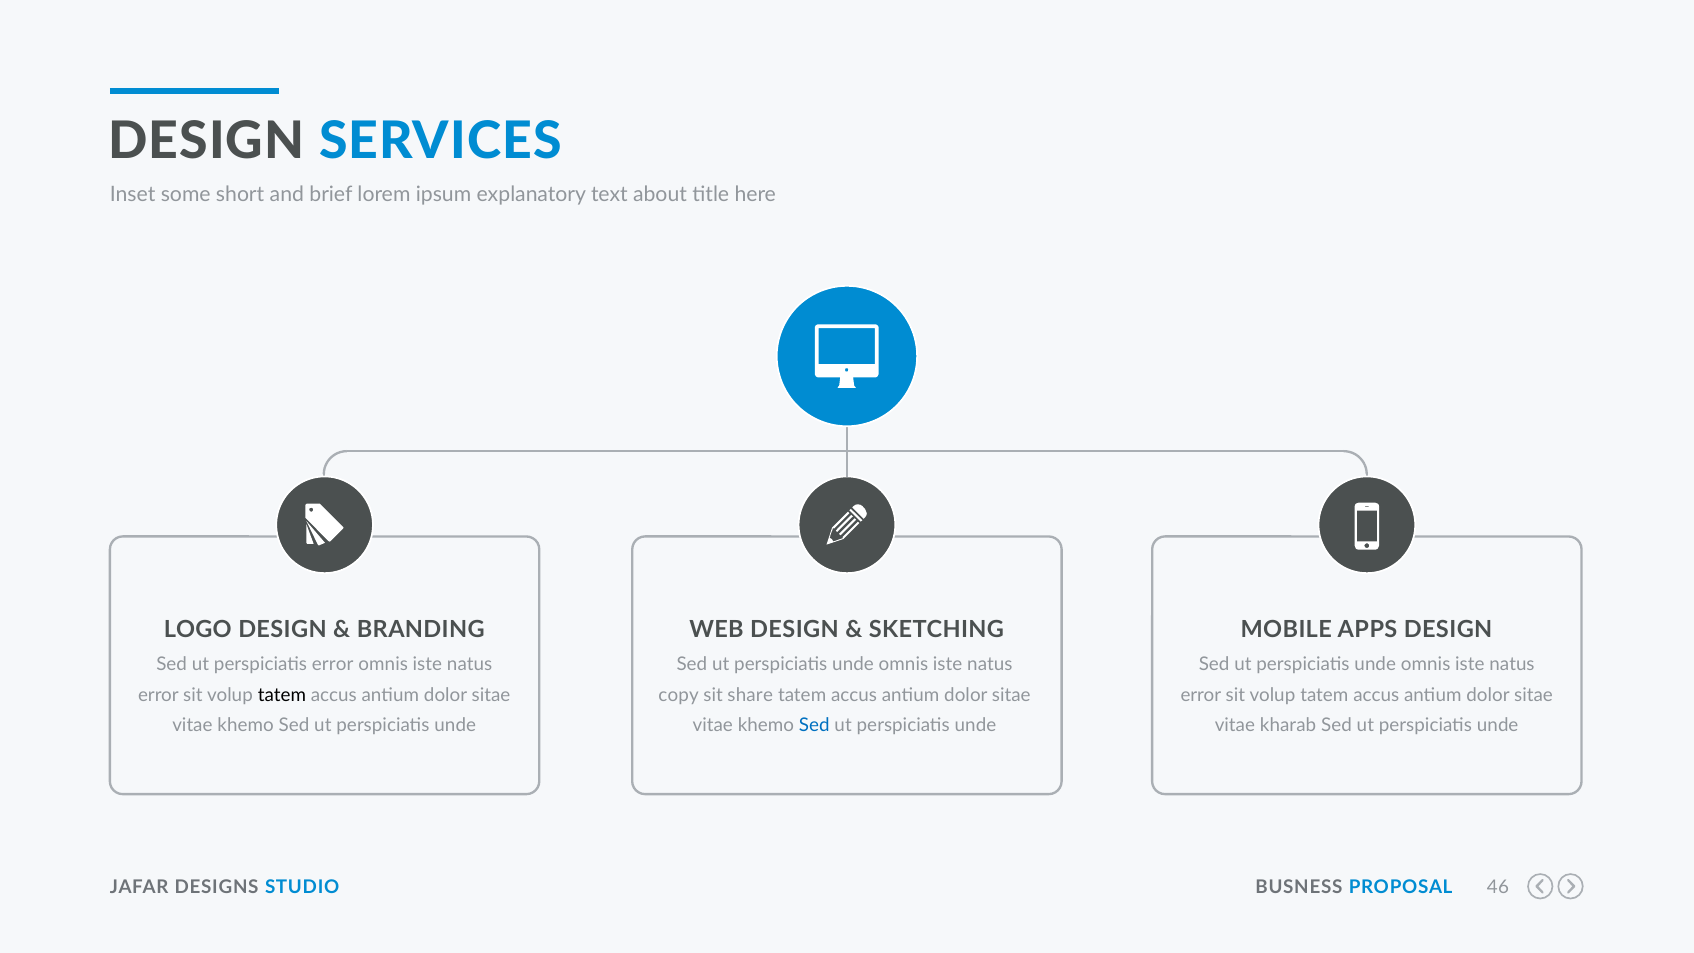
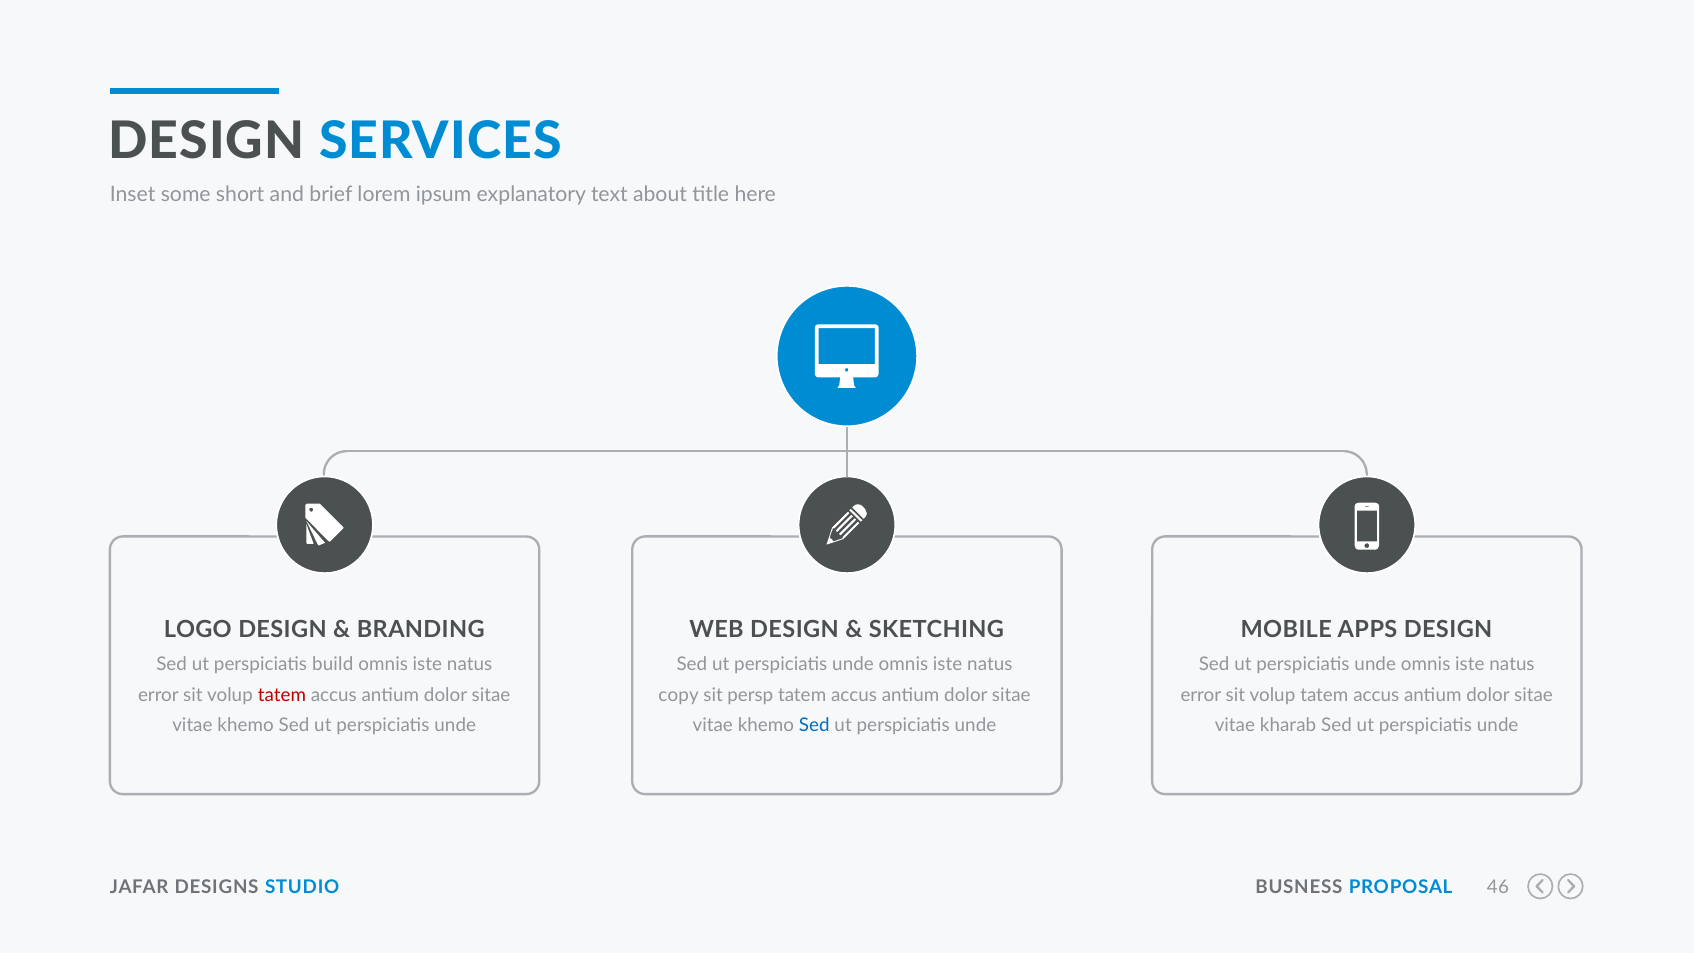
perspiciatis error: error -> build
tatem at (282, 695) colour: black -> red
share: share -> persp
